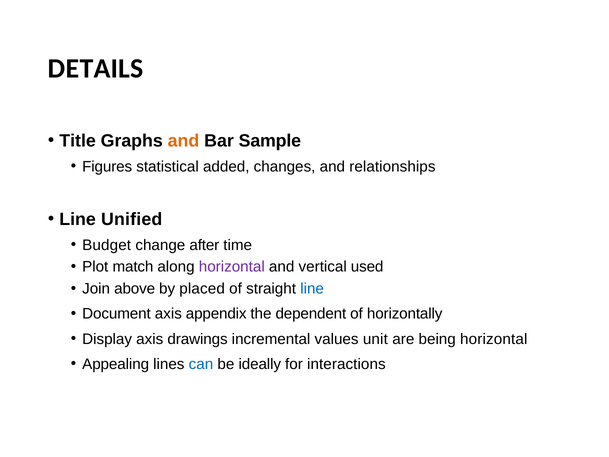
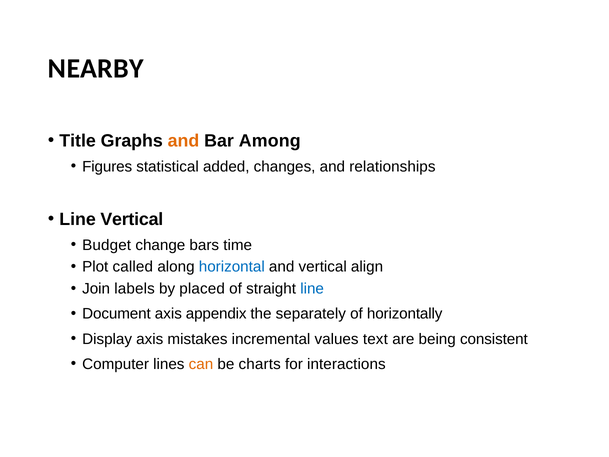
DETAILS: DETAILS -> NEARBY
Sample: Sample -> Among
Line Unified: Unified -> Vertical
after: after -> bars
match: match -> called
horizontal at (232, 267) colour: purple -> blue
used: used -> align
above: above -> labels
dependent: dependent -> separately
drawings: drawings -> mistakes
unit: unit -> text
being horizontal: horizontal -> consistent
Appealing: Appealing -> Computer
can colour: blue -> orange
ideally: ideally -> charts
